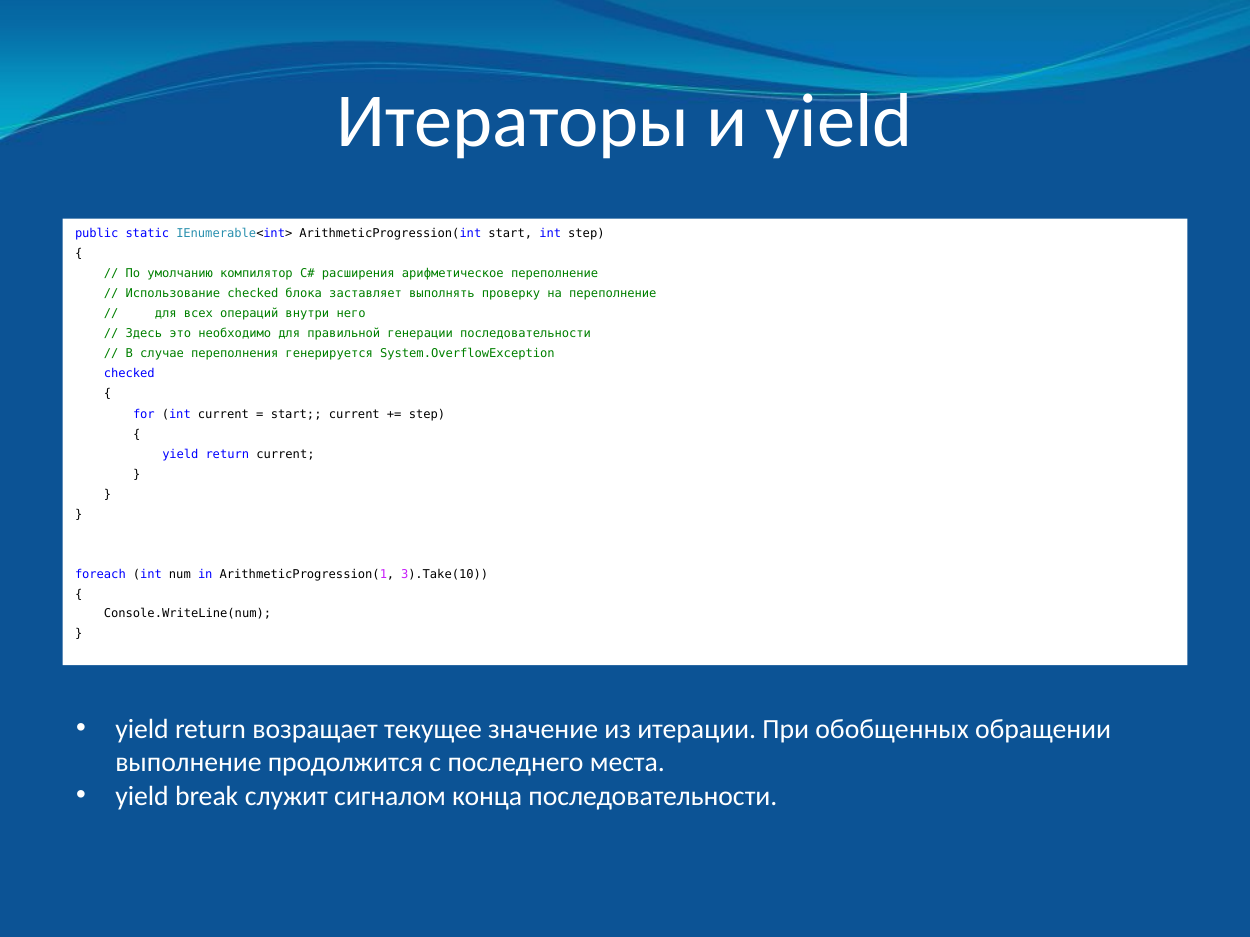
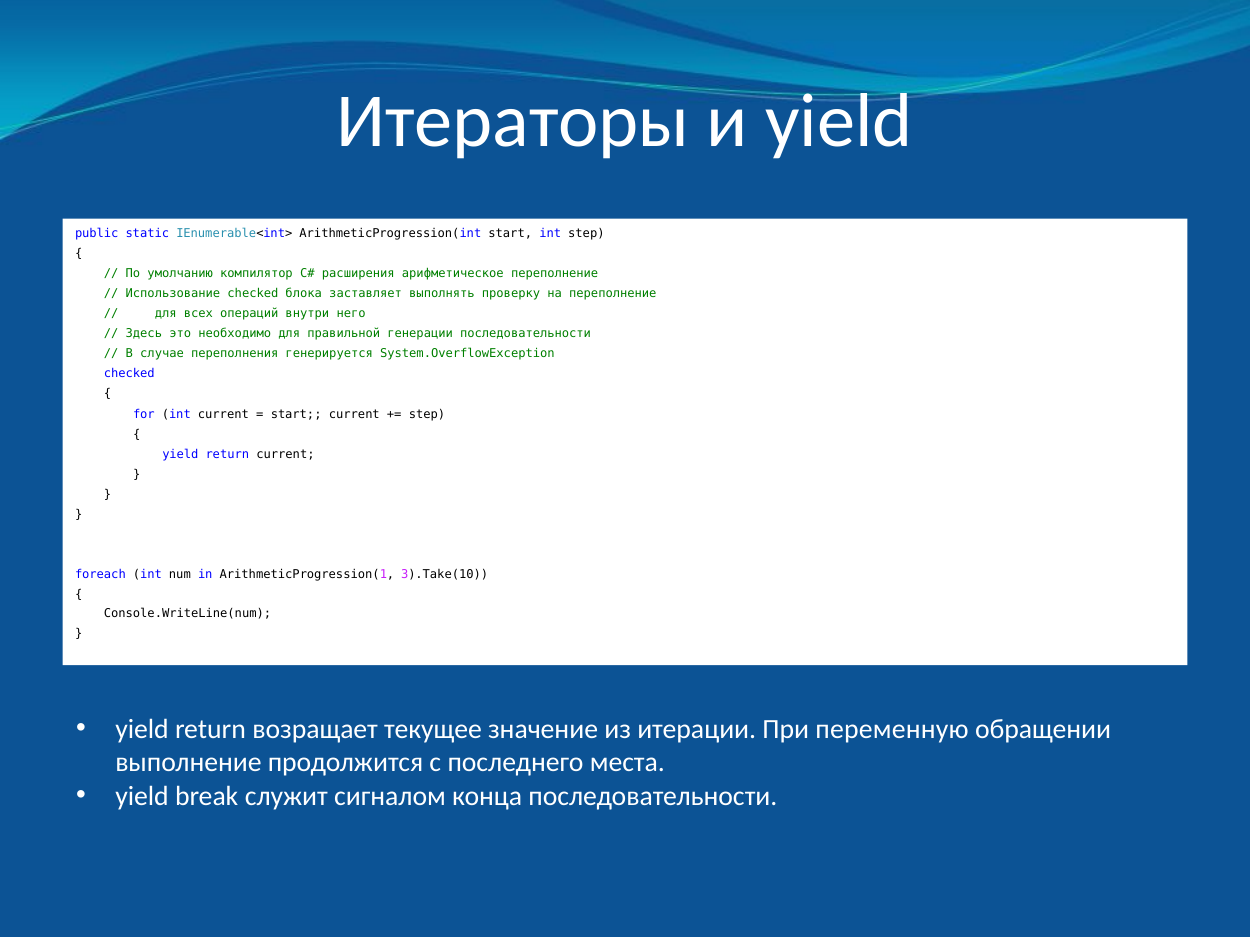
обобщенных: обобщенных -> переменную
